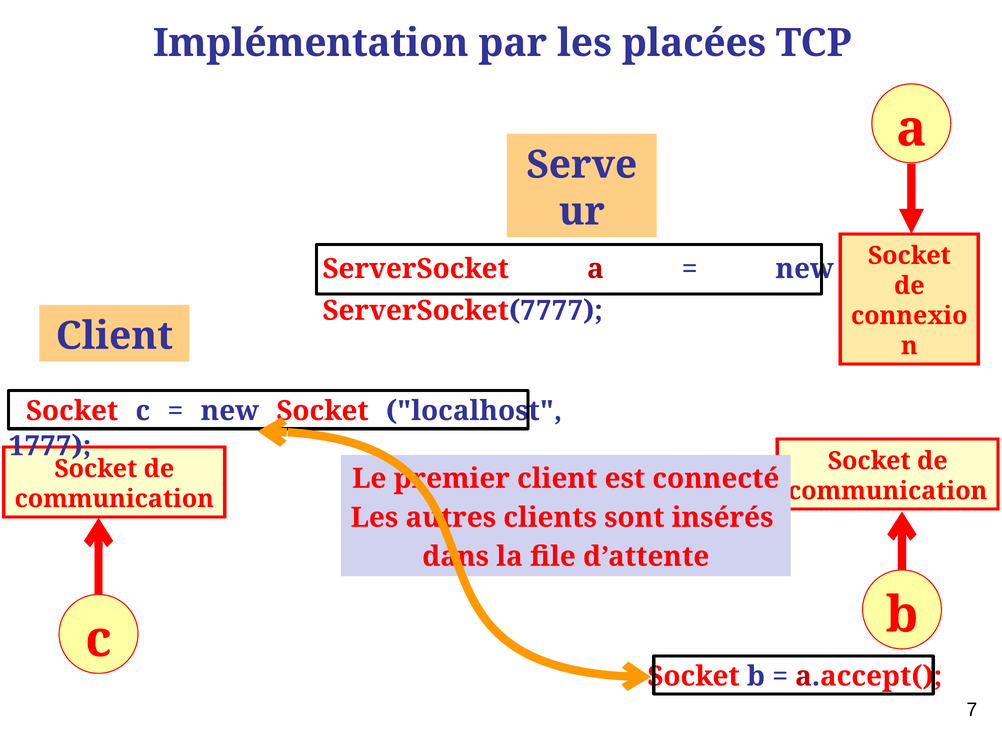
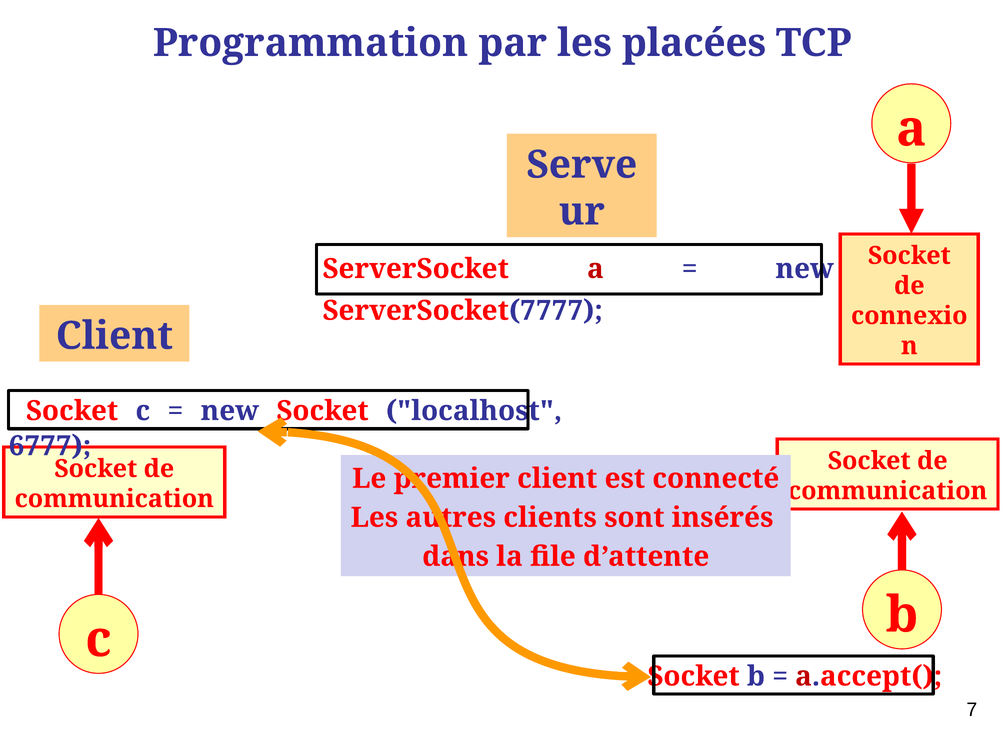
Implémentation: Implémentation -> Programmation
1777: 1777 -> 6777
